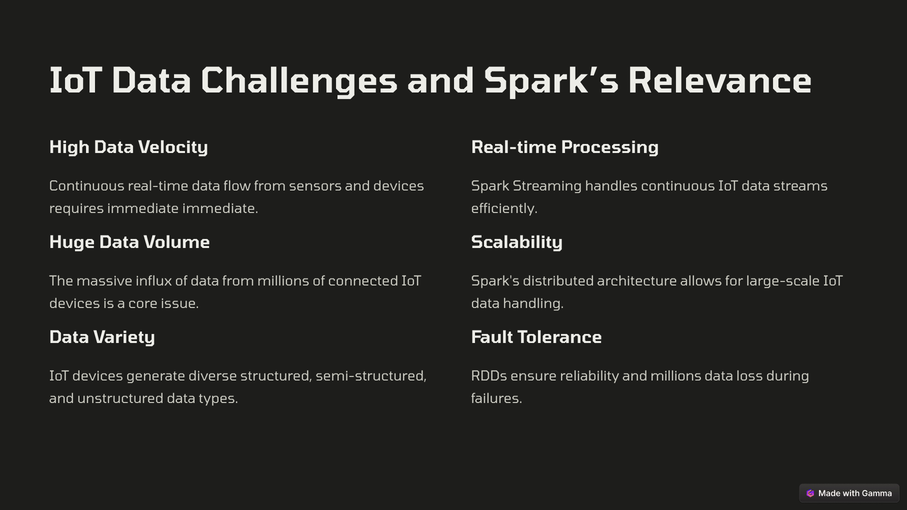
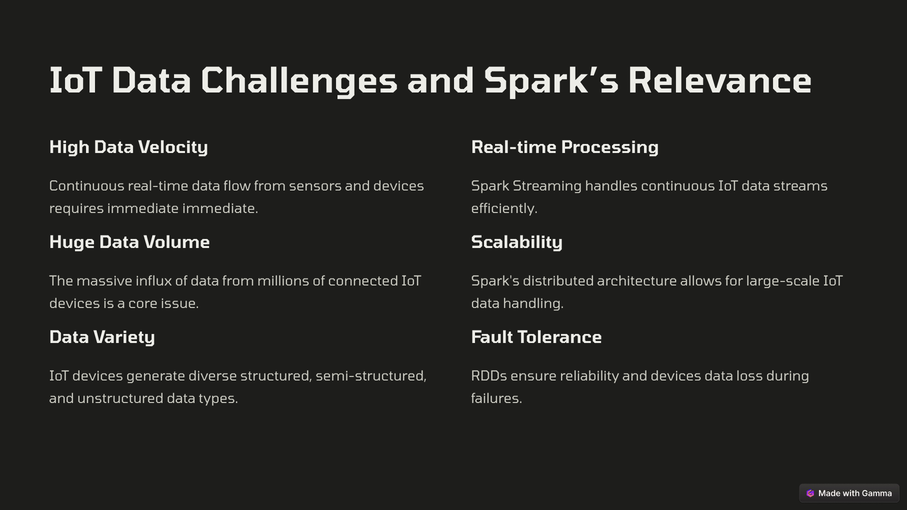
reliability and millions: millions -> devices
